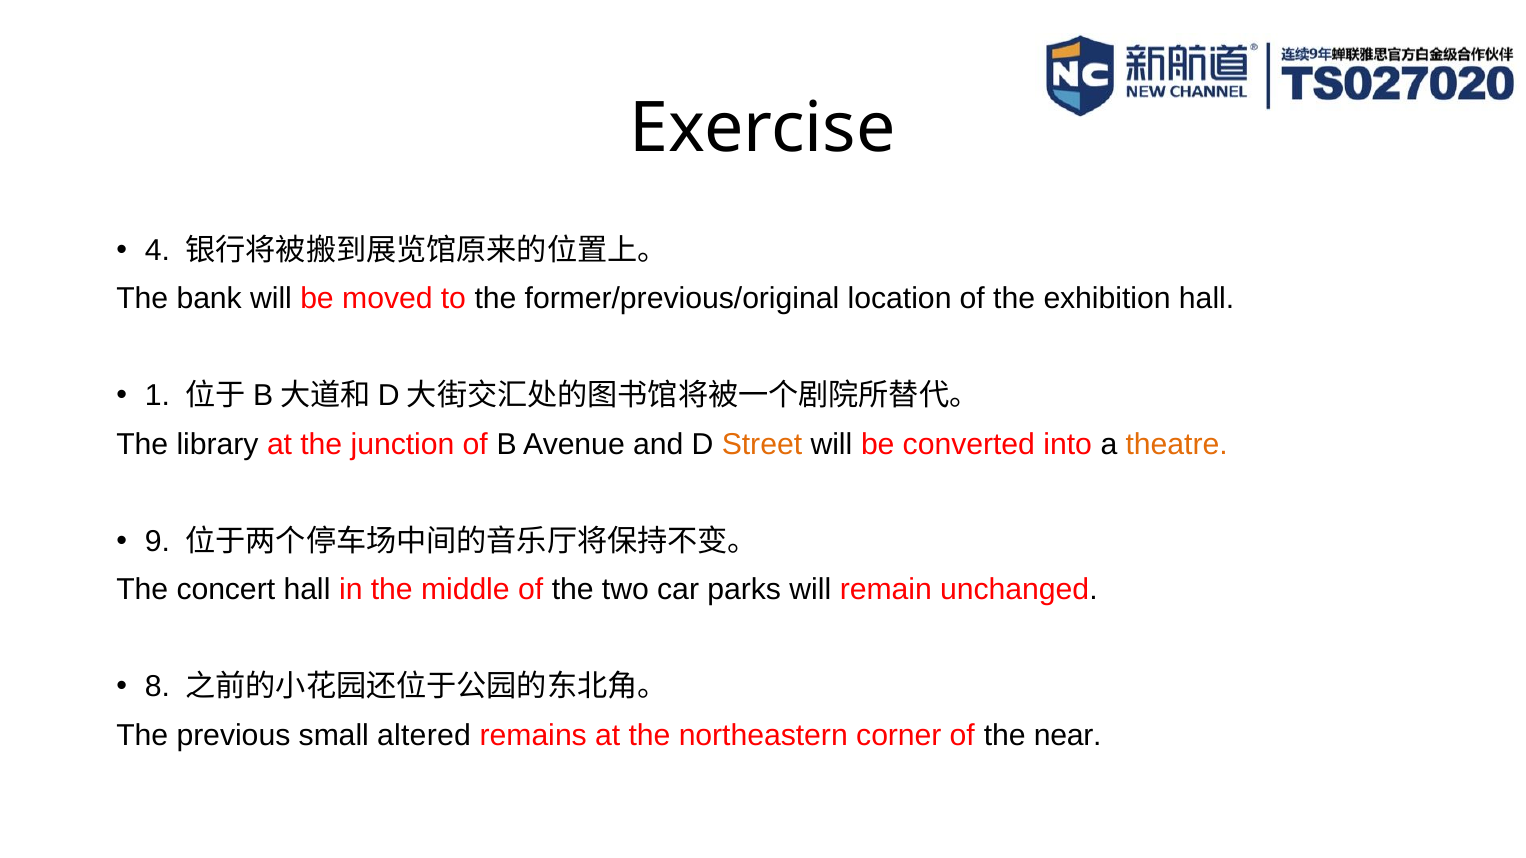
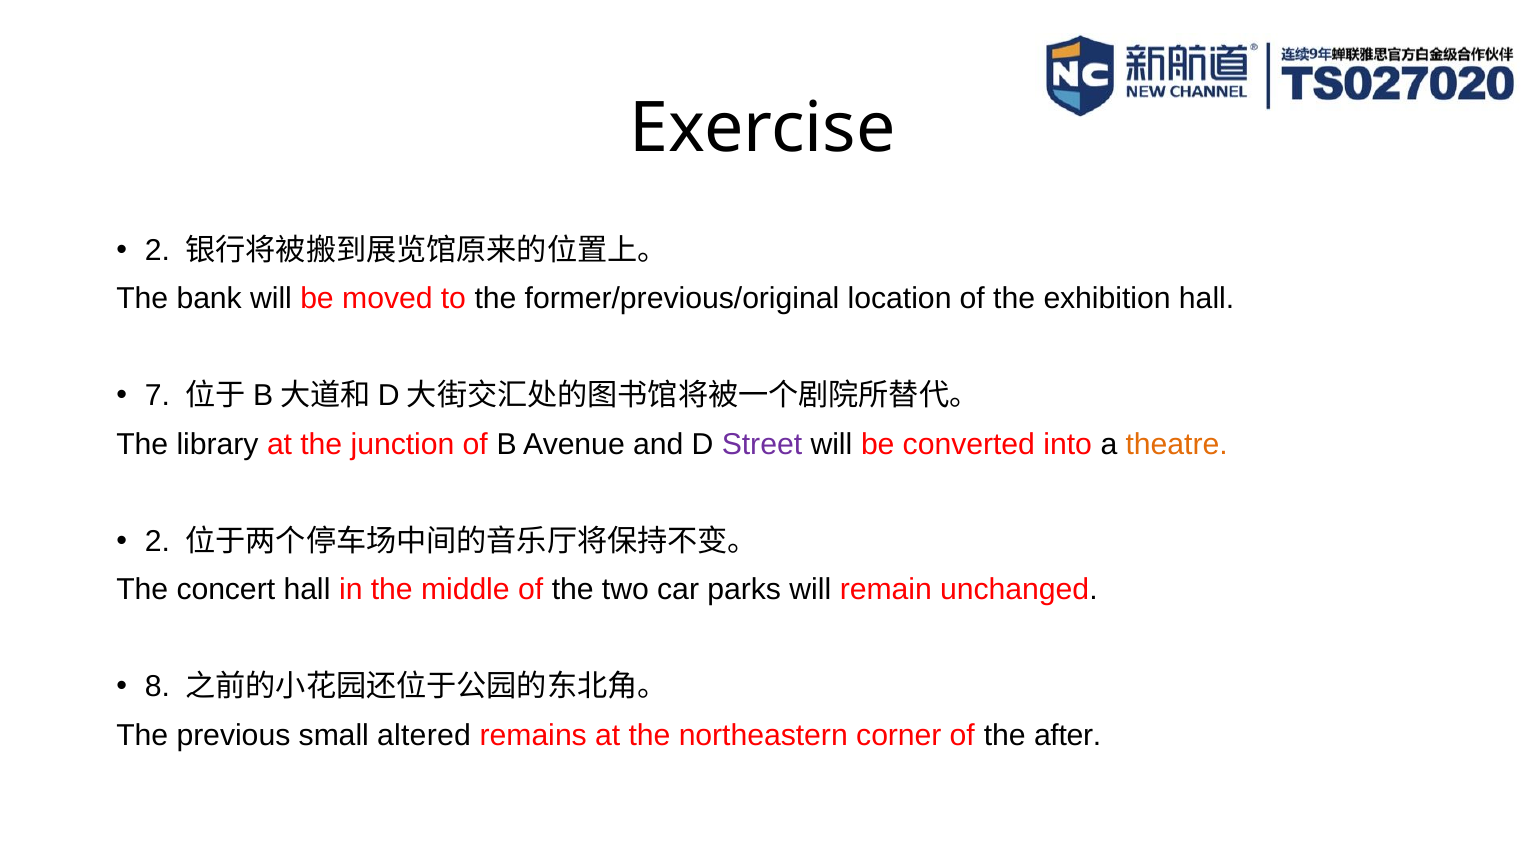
4 at (157, 250): 4 -> 2
1: 1 -> 7
Street colour: orange -> purple
9 at (157, 541): 9 -> 2
near: near -> after
